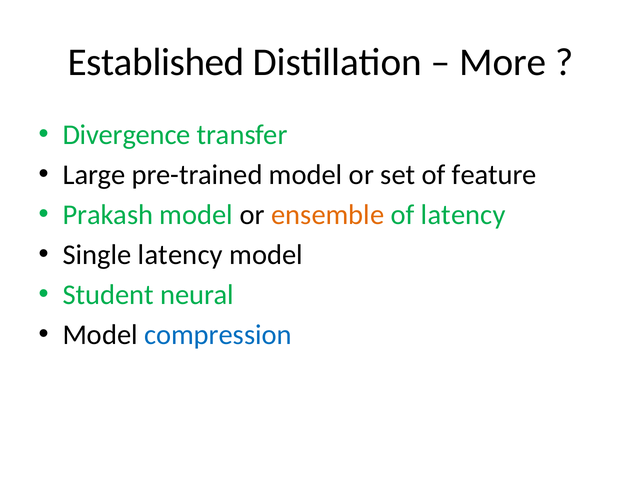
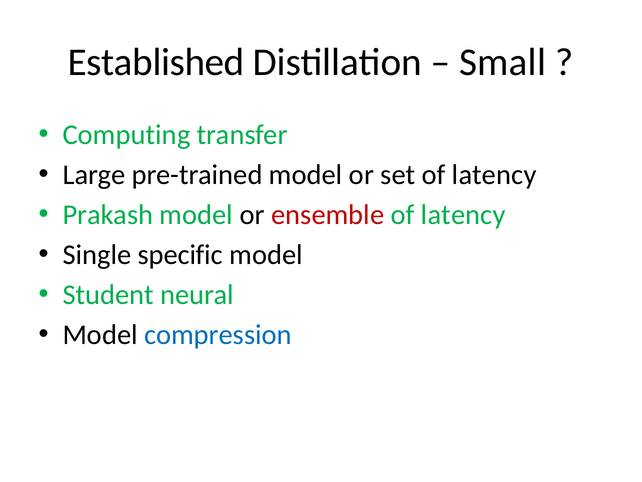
More: More -> Small
Divergence: Divergence -> Computing
set of feature: feature -> latency
ensemble colour: orange -> red
Single latency: latency -> specific
